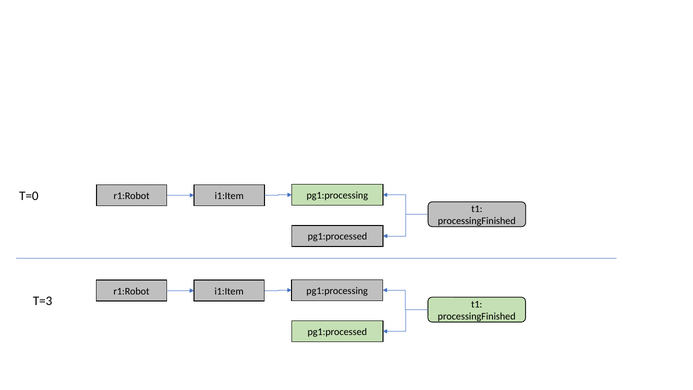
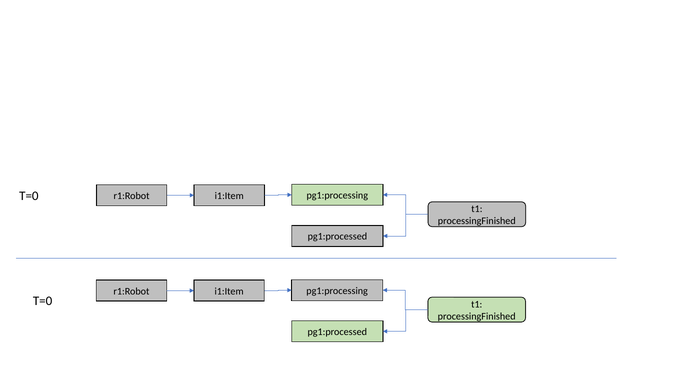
T=3 at (43, 301): T=3 -> T=0
